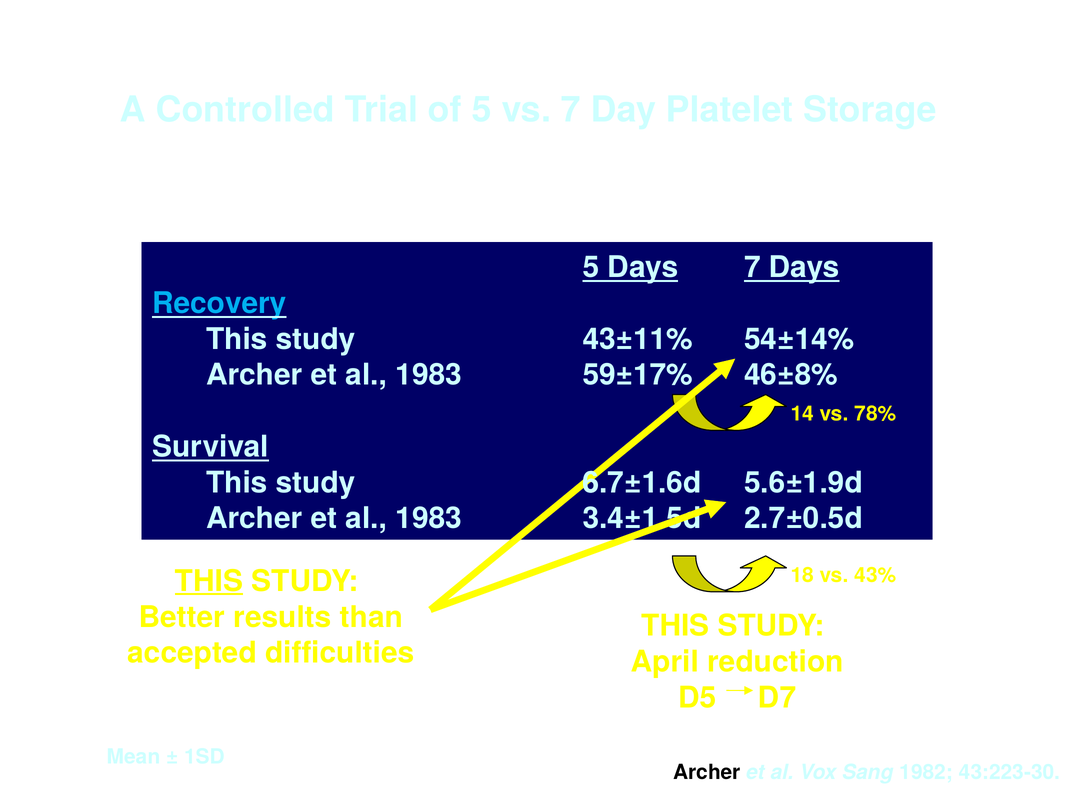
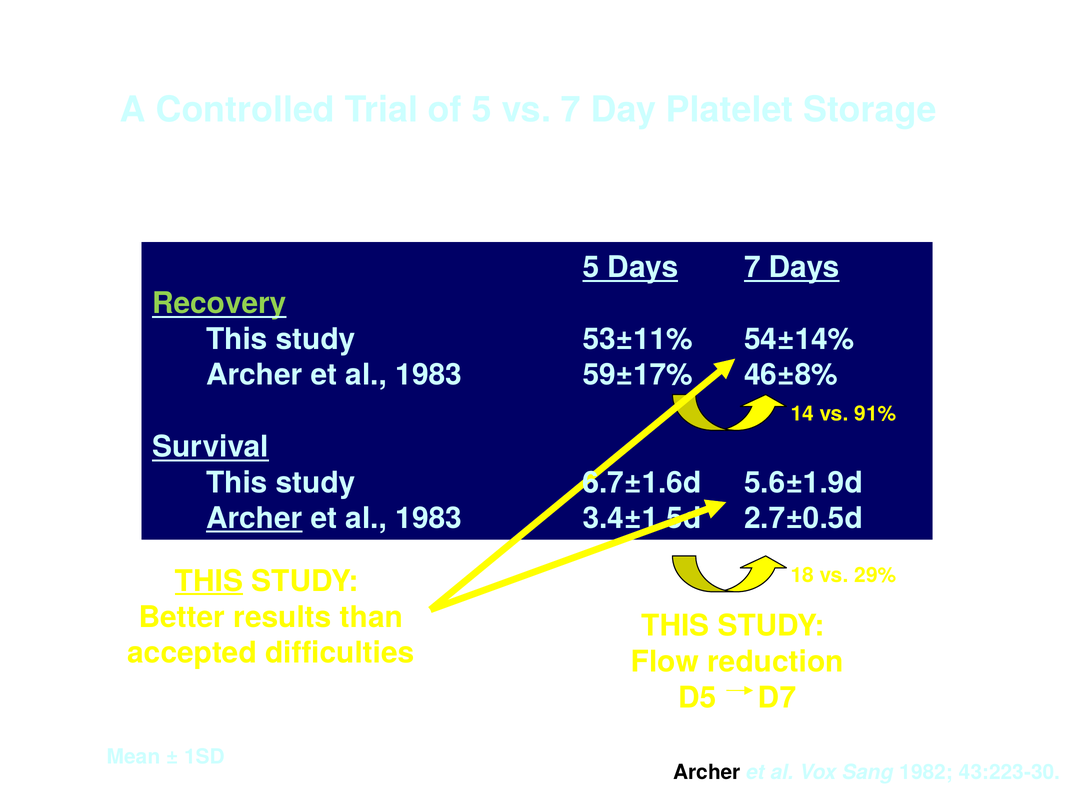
Recovery colour: light blue -> light green
43±11%: 43±11% -> 53±11%
78%: 78% -> 91%
Archer at (254, 519) underline: none -> present
43%: 43% -> 29%
April: April -> Flow
